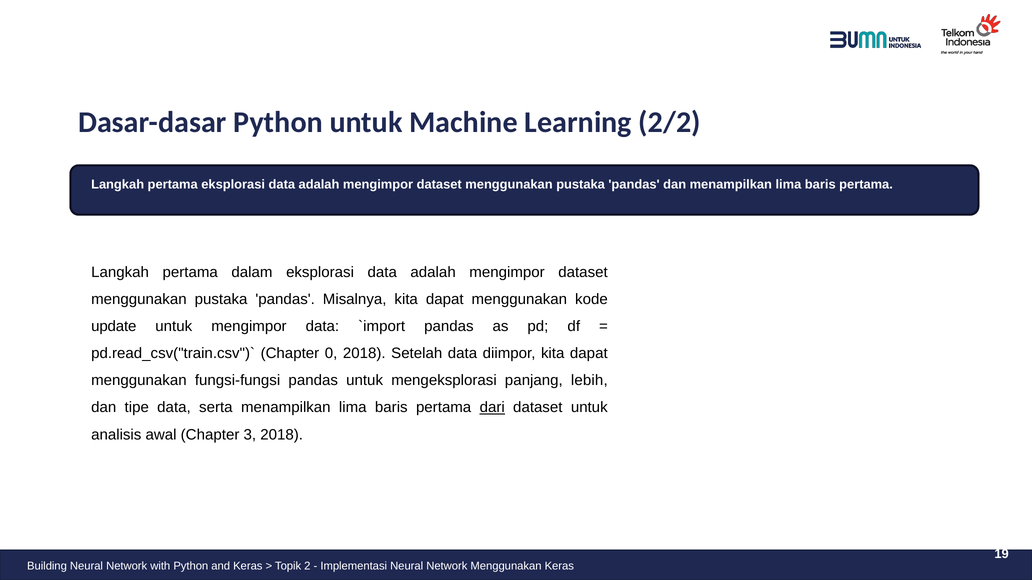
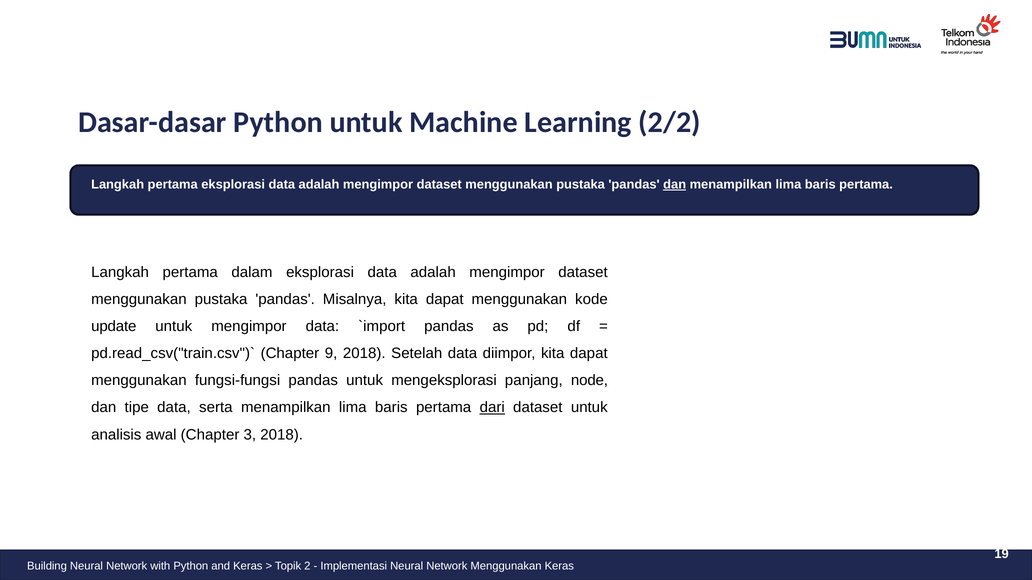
dan at (675, 185) underline: none -> present
0: 0 -> 9
lebih: lebih -> node
